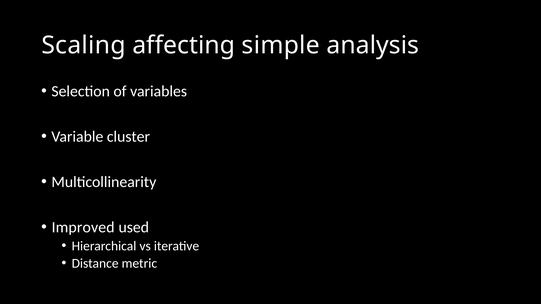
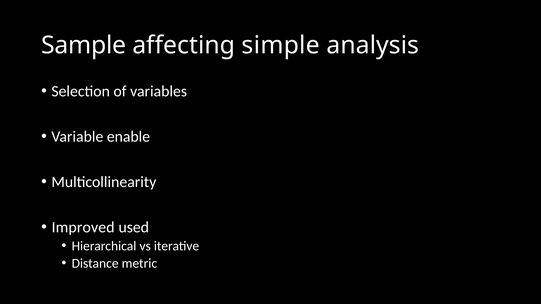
Scaling: Scaling -> Sample
cluster: cluster -> enable
